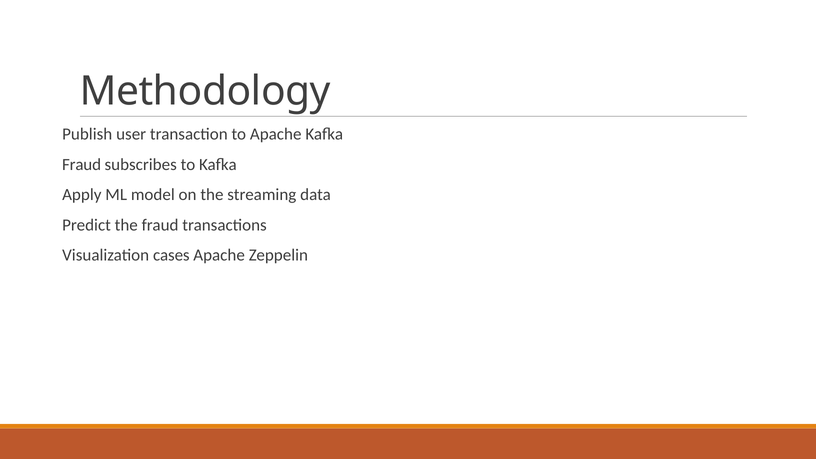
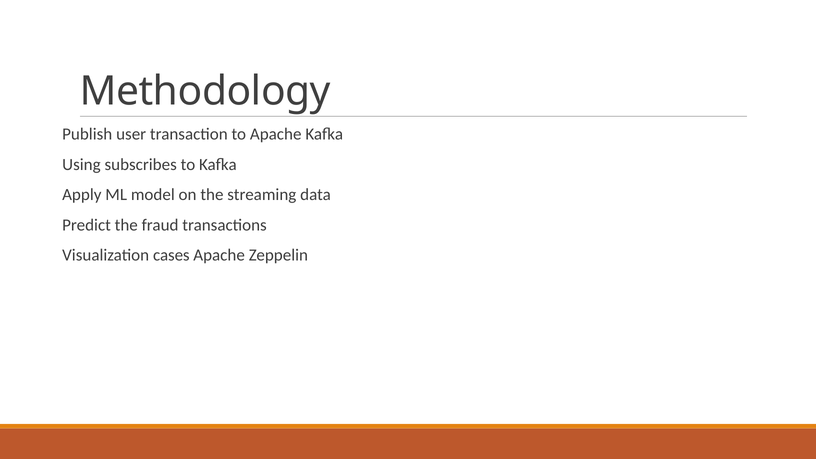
Fraud at (82, 165): Fraud -> Using
